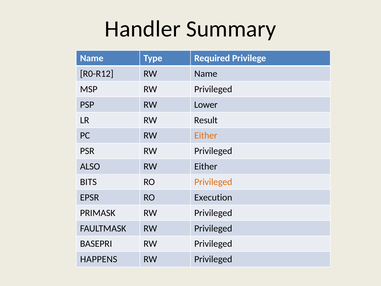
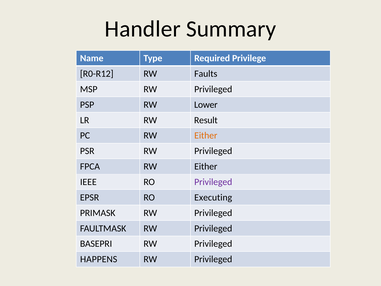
RW Name: Name -> Faults
ALSO: ALSO -> FPCA
BITS: BITS -> IEEE
Privileged at (213, 182) colour: orange -> purple
Execution: Execution -> Executing
